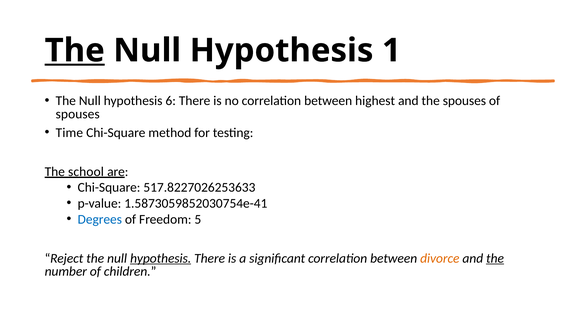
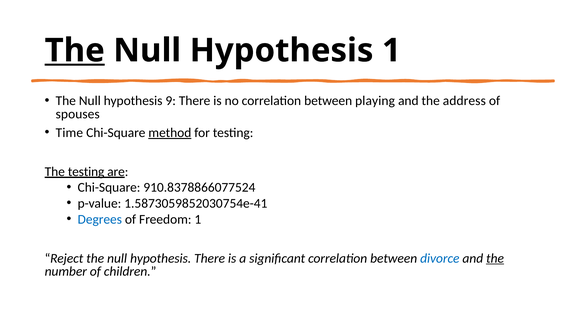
6: 6 -> 9
highest: highest -> playing
the spouses: spouses -> address
method underline: none -> present
The school: school -> testing
517.8227026253633: 517.8227026253633 -> 910.8378866077524
Freedom 5: 5 -> 1
hypothesis at (161, 259) underline: present -> none
divorce colour: orange -> blue
